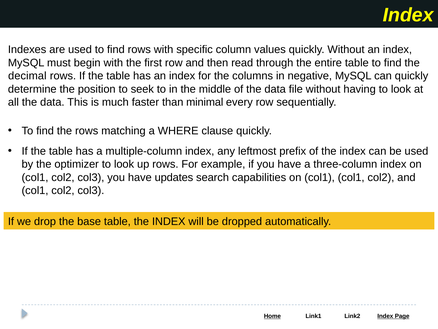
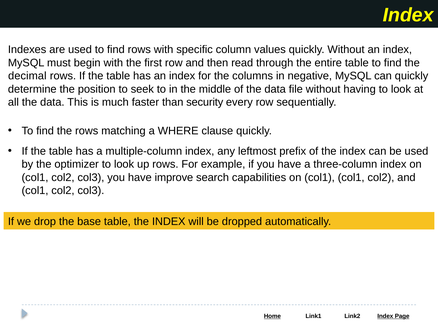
minimal: minimal -> security
updates: updates -> improve
